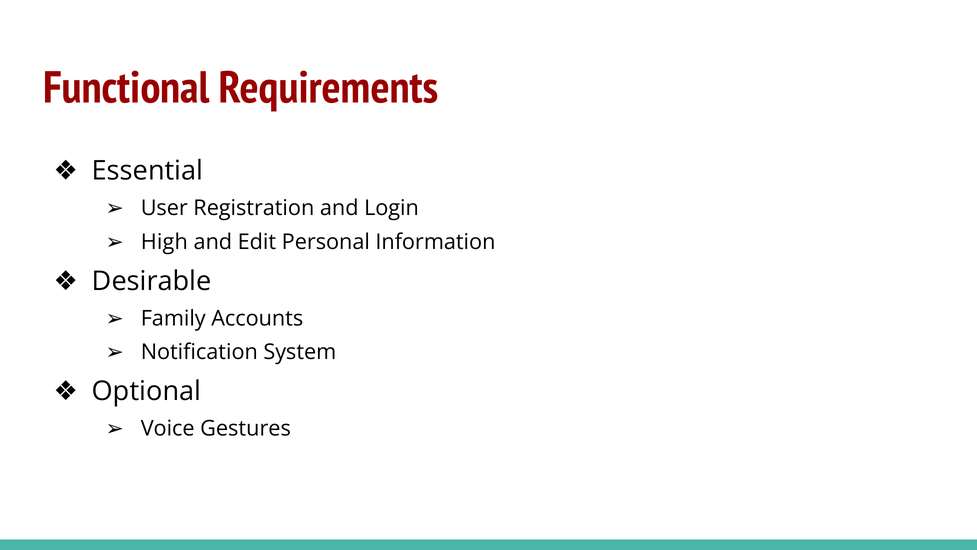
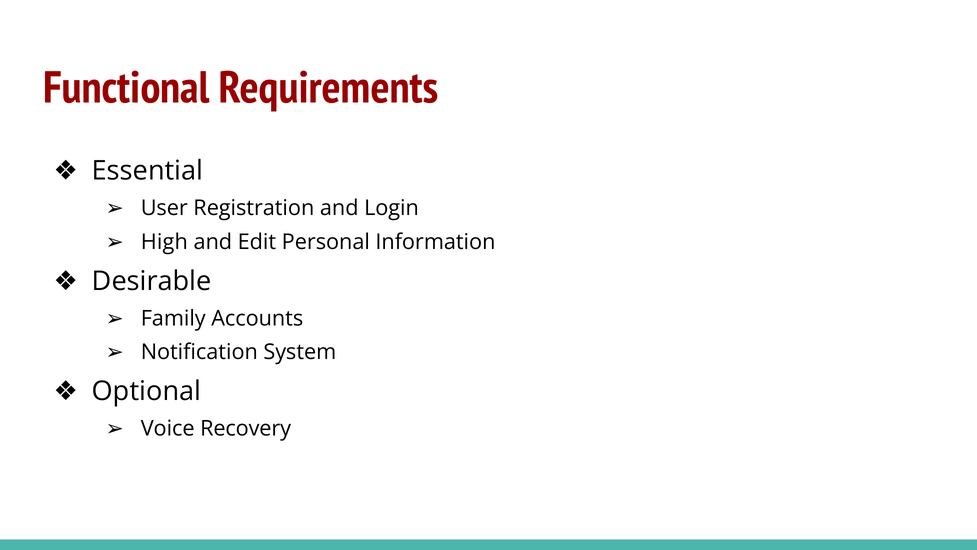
Gestures: Gestures -> Recovery
